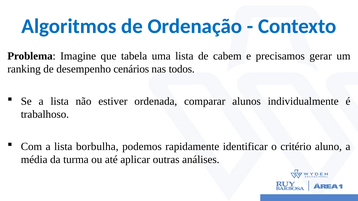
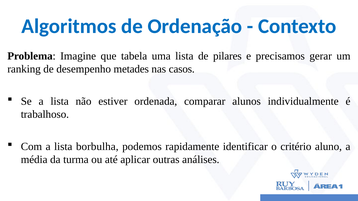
cabem: cabem -> pilares
cenários: cenários -> metades
todos: todos -> casos
